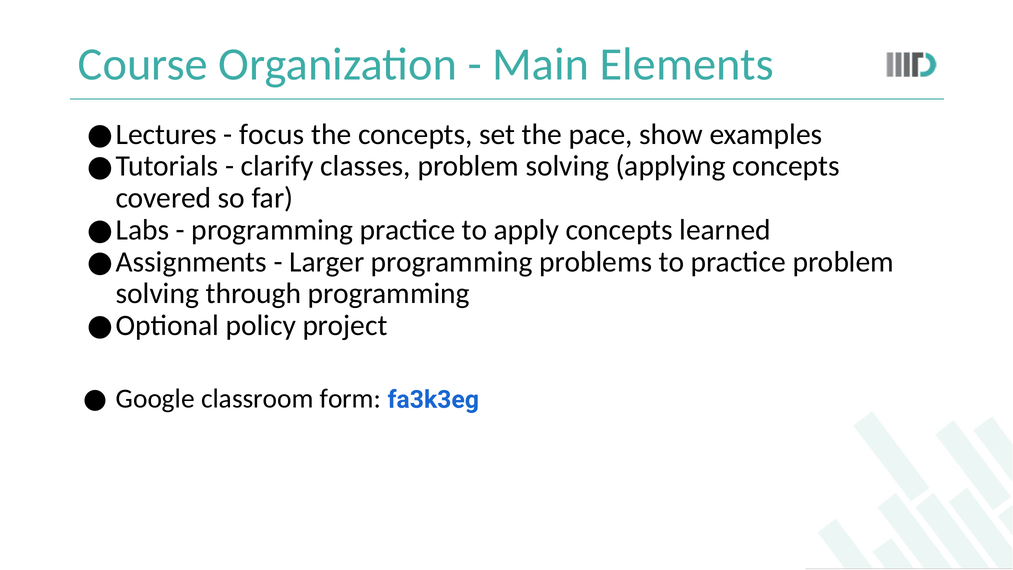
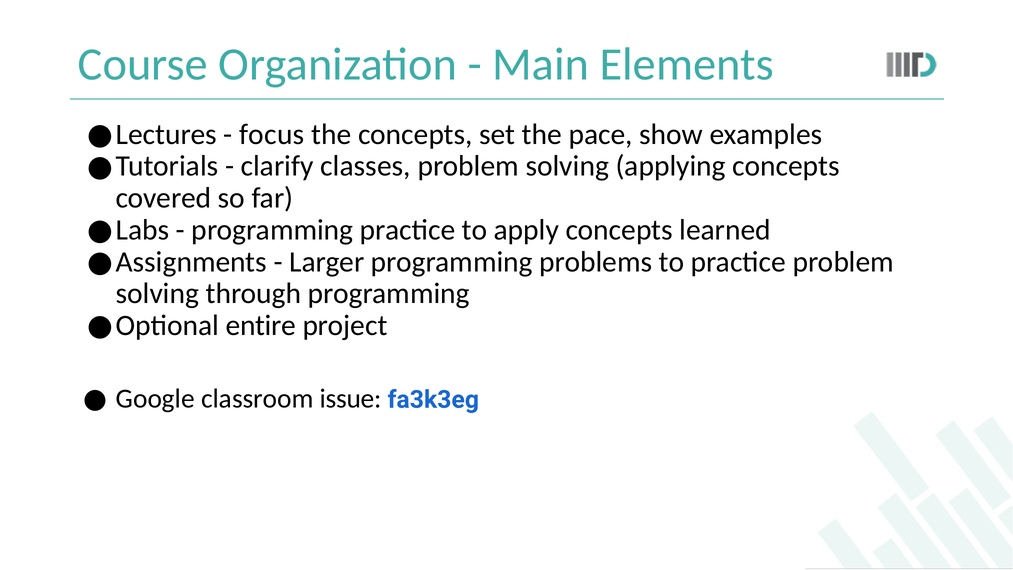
policy: policy -> entire
form: form -> issue
